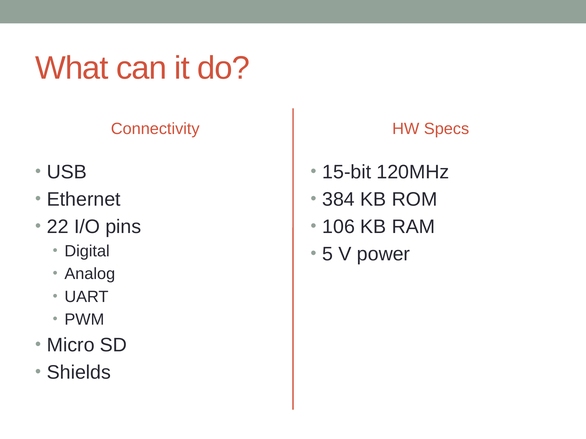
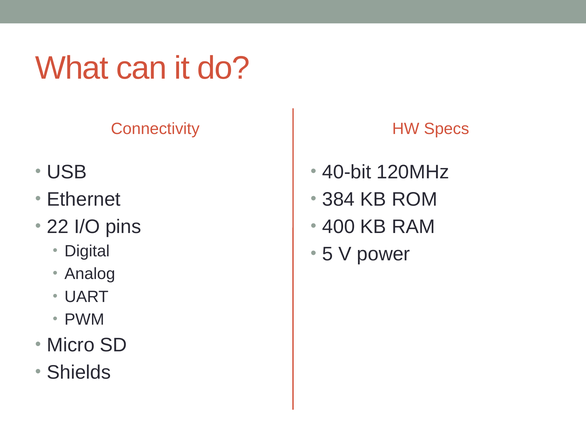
15-bit: 15-bit -> 40-bit
106: 106 -> 400
